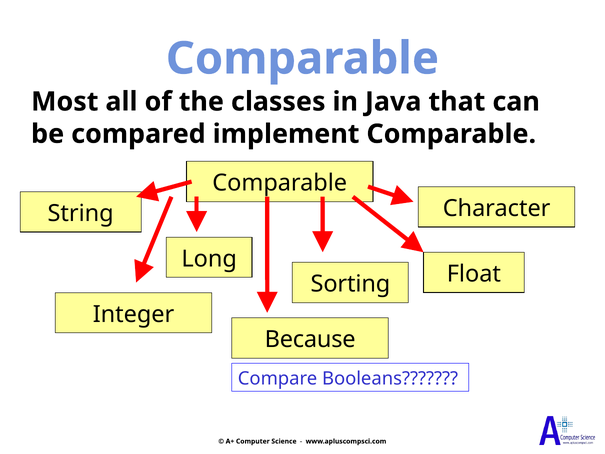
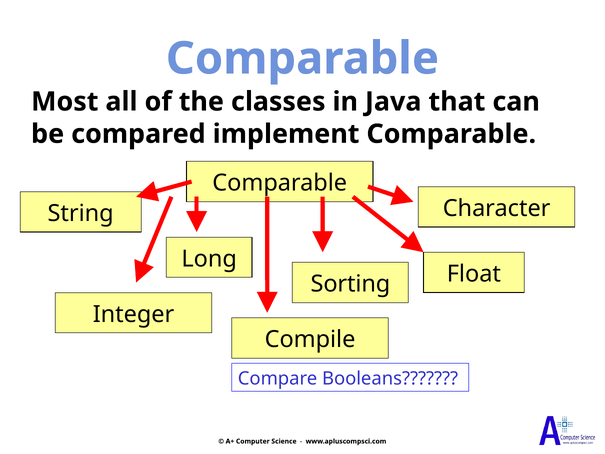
Because: Because -> Compile
